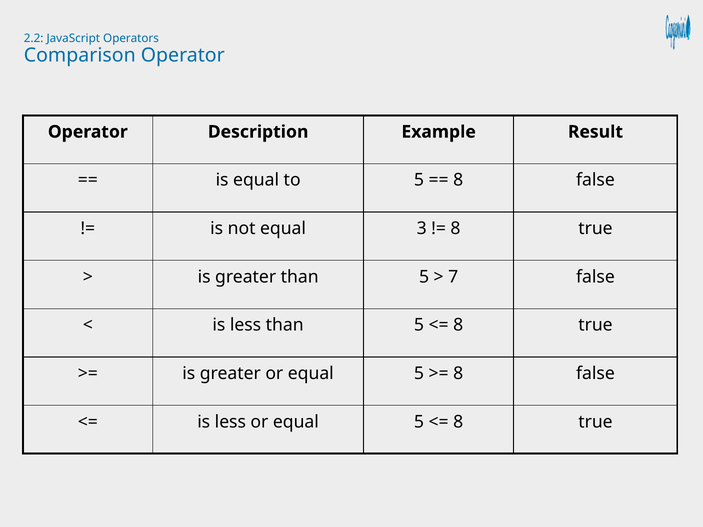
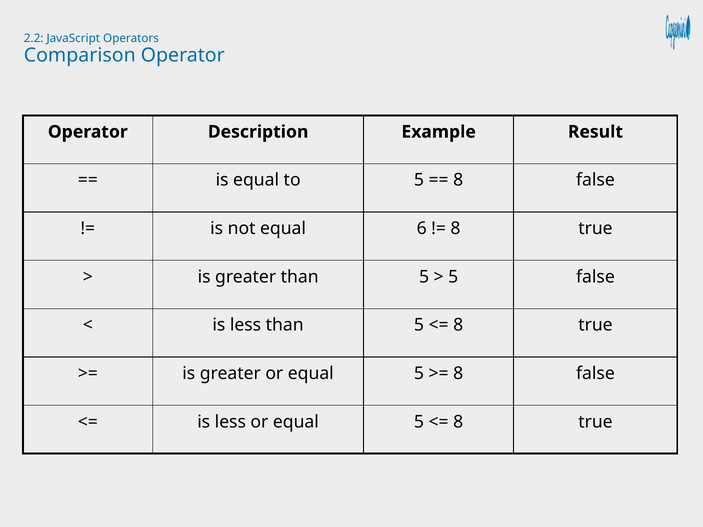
3: 3 -> 6
7 at (453, 277): 7 -> 5
